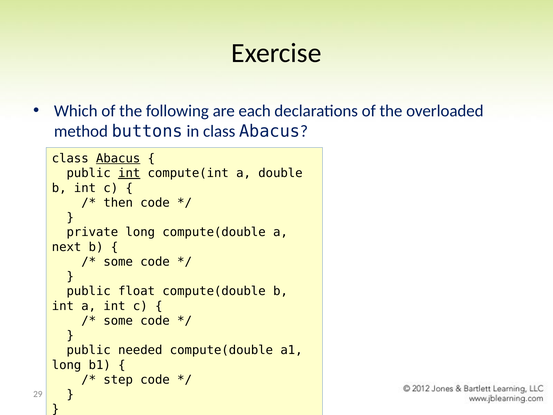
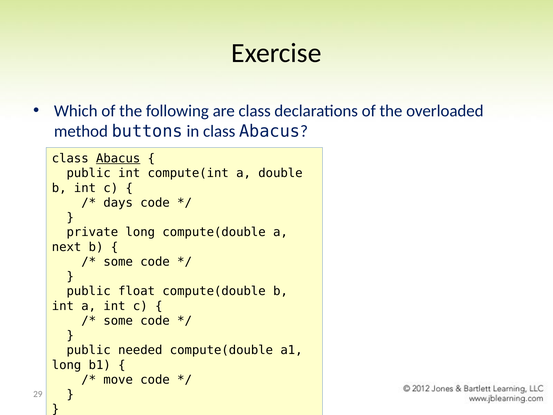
are each: each -> class
int at (129, 173) underline: present -> none
then: then -> days
step: step -> move
